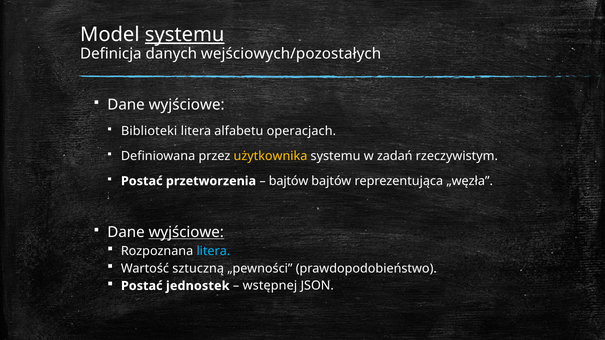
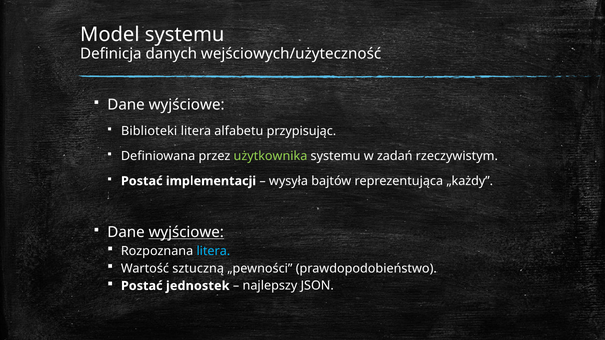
systemu at (185, 35) underline: present -> none
wejściowych/pozostałych: wejściowych/pozostałych -> wejściowych/użyteczność
operacjach: operacjach -> przypisując
użytkownika colour: yellow -> light green
przetworzenia: przetworzenia -> implementacji
bajtów at (289, 181): bajtów -> wysyła
„węzła: „węzła -> „każdy
wstępnej: wstępnej -> najlepszy
